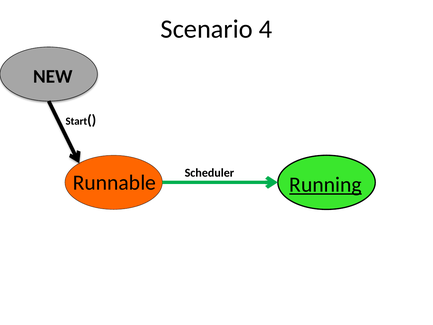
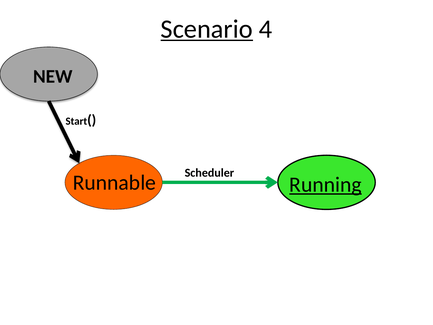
Scenario underline: none -> present
